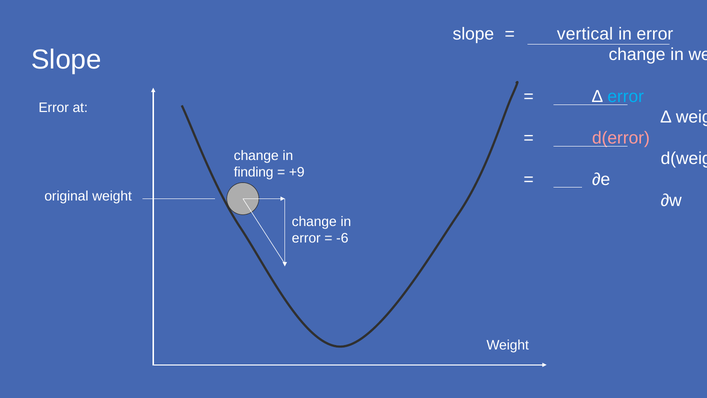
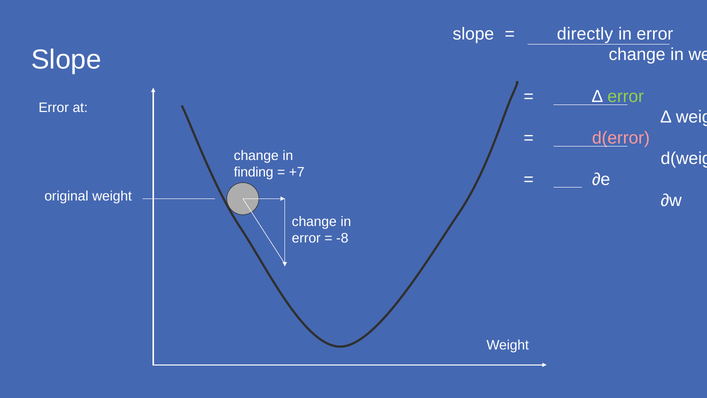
vertical: vertical -> directly
error at (626, 96) colour: light blue -> light green
+9: +9 -> +7
-6: -6 -> -8
